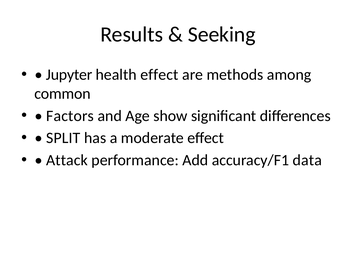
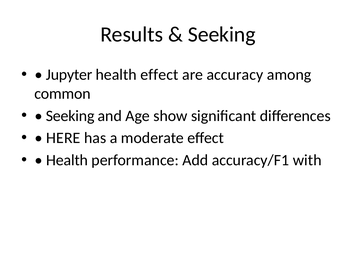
methods: methods -> accuracy
Factors at (70, 116): Factors -> Seeking
SPLIT: SPLIT -> HERE
Attack at (67, 160): Attack -> Health
data: data -> with
